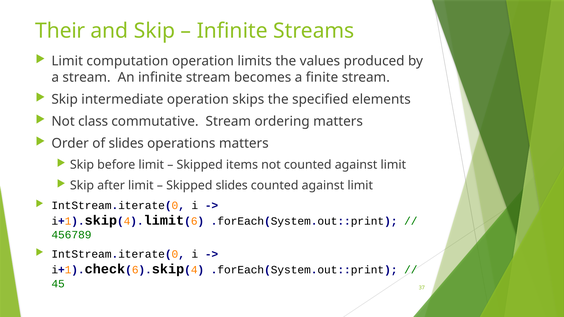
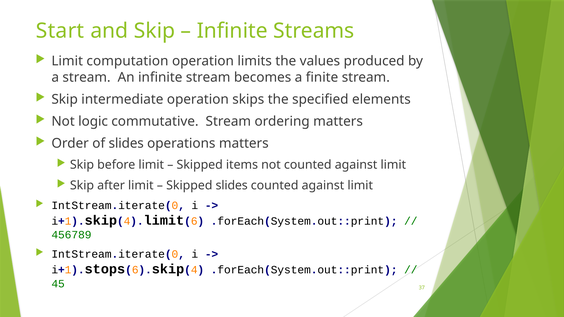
Their: Their -> Start
class: class -> logic
check: check -> stops
